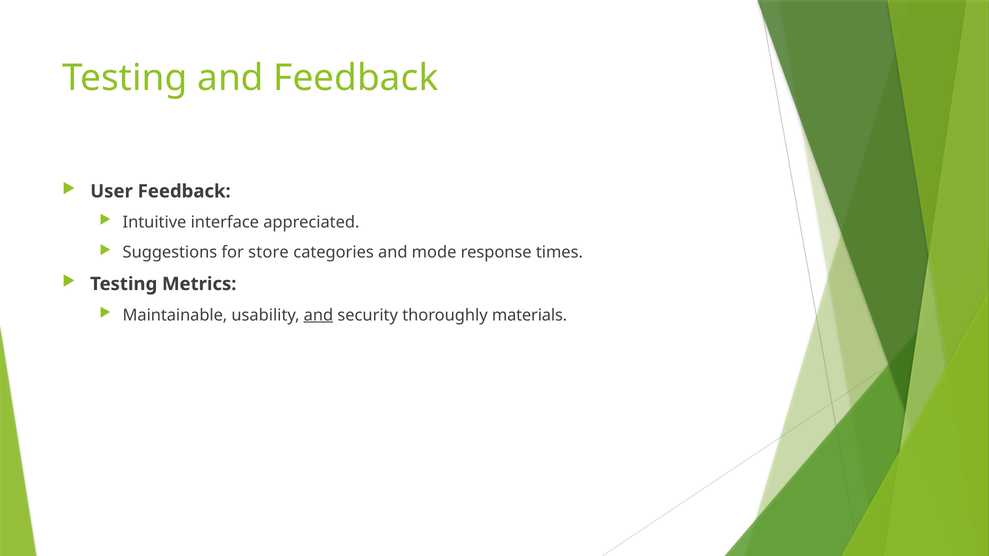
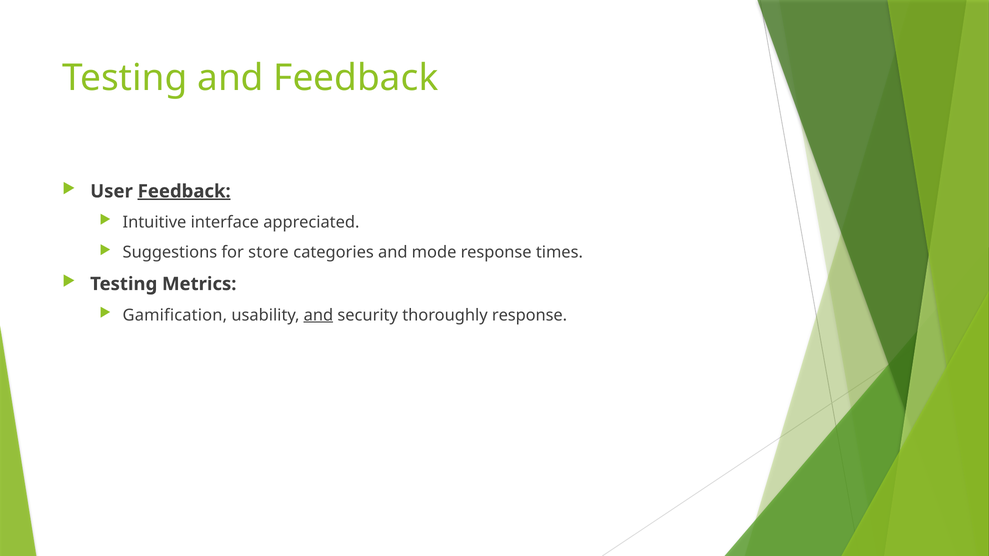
Feedback at (184, 191) underline: none -> present
Maintainable: Maintainable -> Gamification
thoroughly materials: materials -> response
